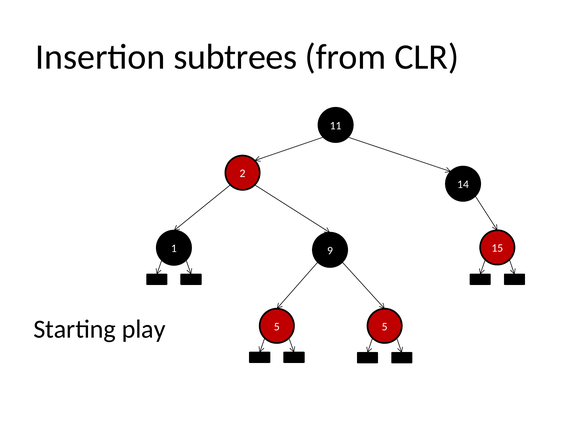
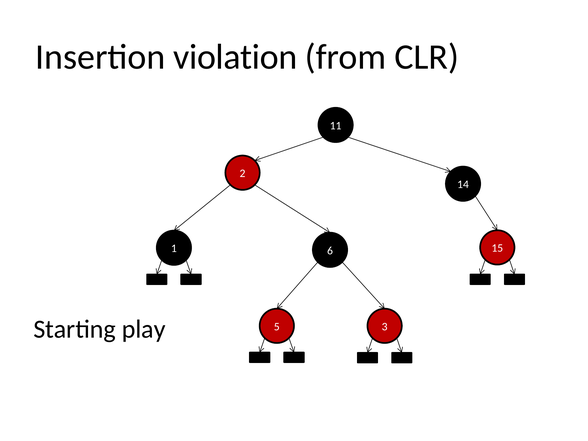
subtrees: subtrees -> violation
9: 9 -> 6
5 5: 5 -> 3
